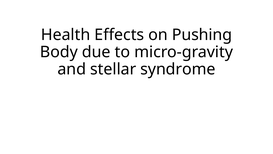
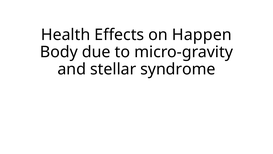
Pushing: Pushing -> Happen
